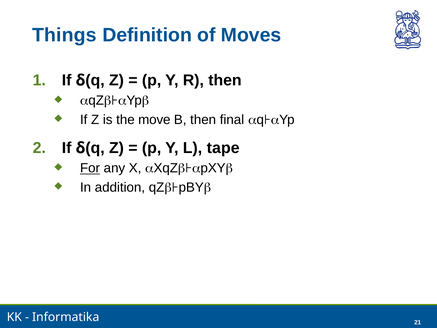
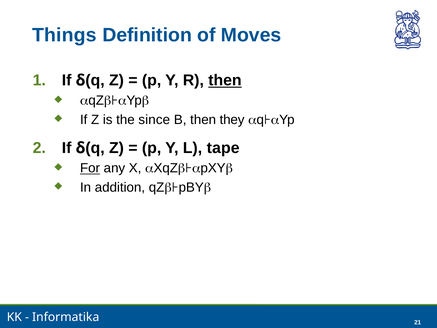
then at (225, 80) underline: none -> present
move: move -> since
final: final -> they
